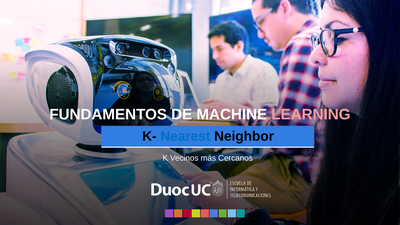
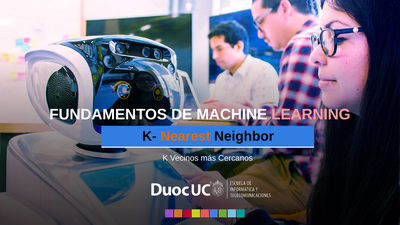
Nearest colour: blue -> orange
